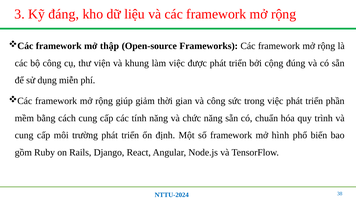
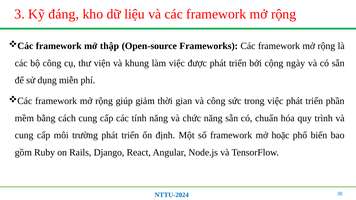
đúng: đúng -> ngày
hình: hình -> hoặc
